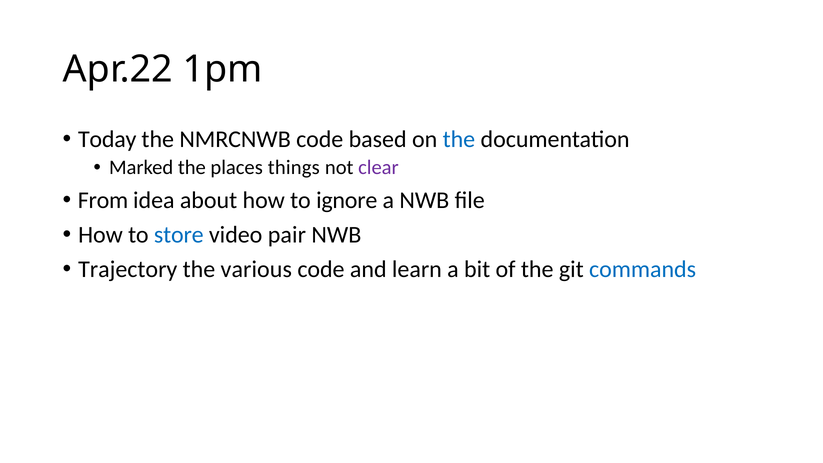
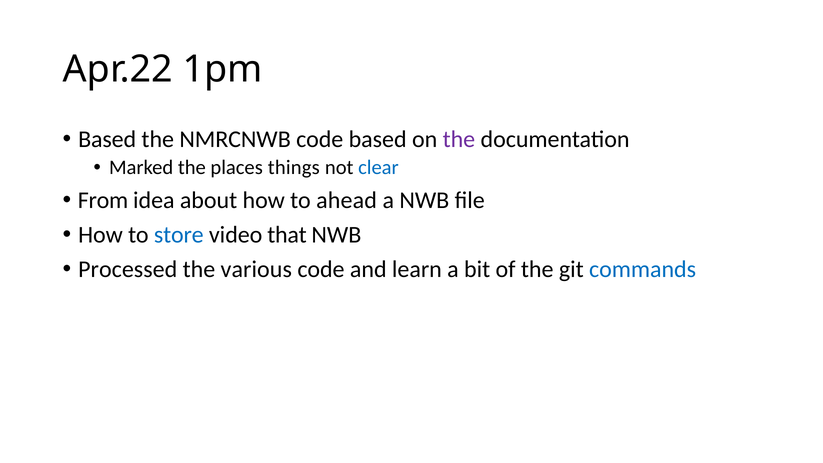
Today at (107, 139): Today -> Based
the at (459, 139) colour: blue -> purple
clear colour: purple -> blue
ignore: ignore -> ahead
pair: pair -> that
Trajectory: Trajectory -> Processed
